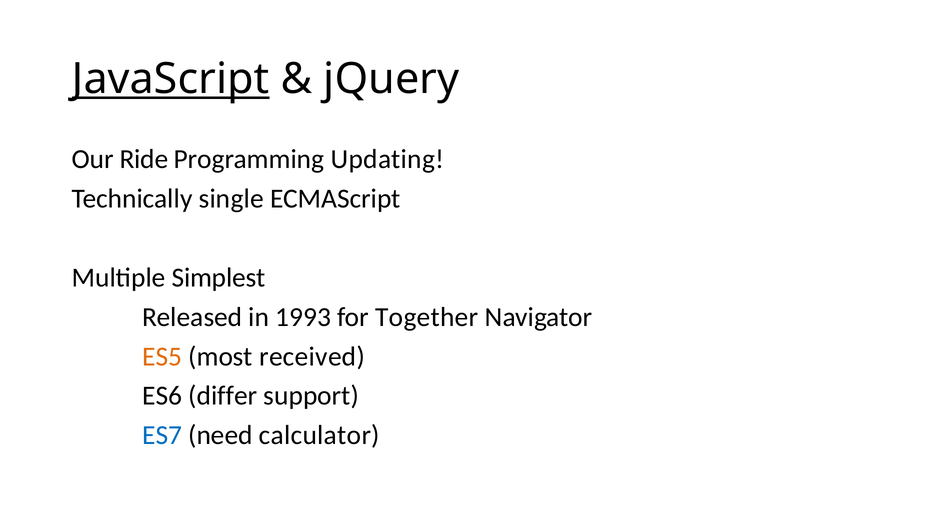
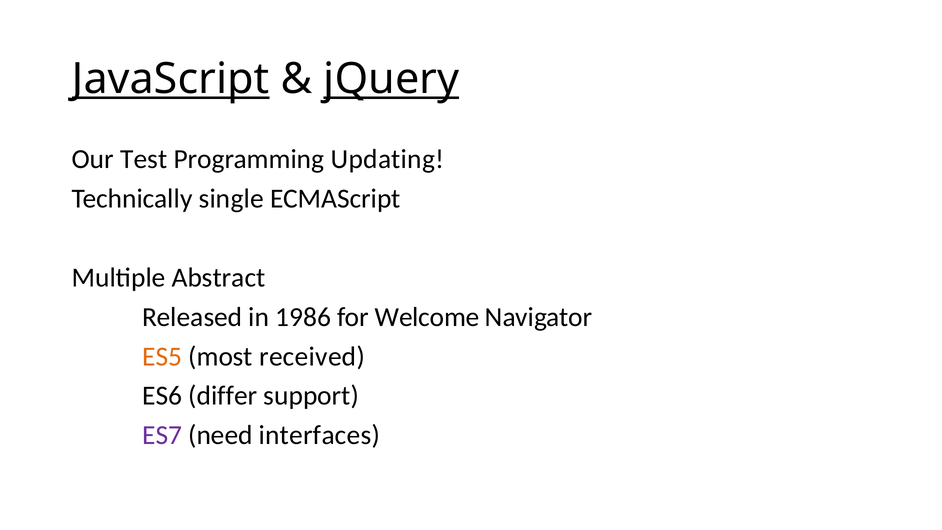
jQuery underline: none -> present
Ride: Ride -> Test
Simplest: Simplest -> Abstract
1993: 1993 -> 1986
Together: Together -> Welcome
ES7 colour: blue -> purple
calculator: calculator -> interfaces
